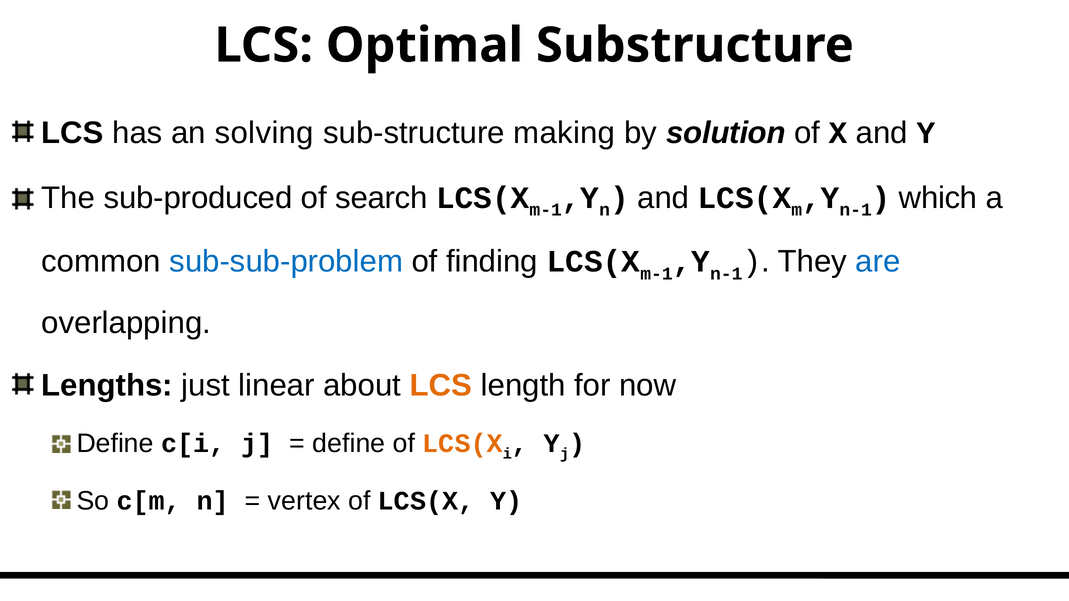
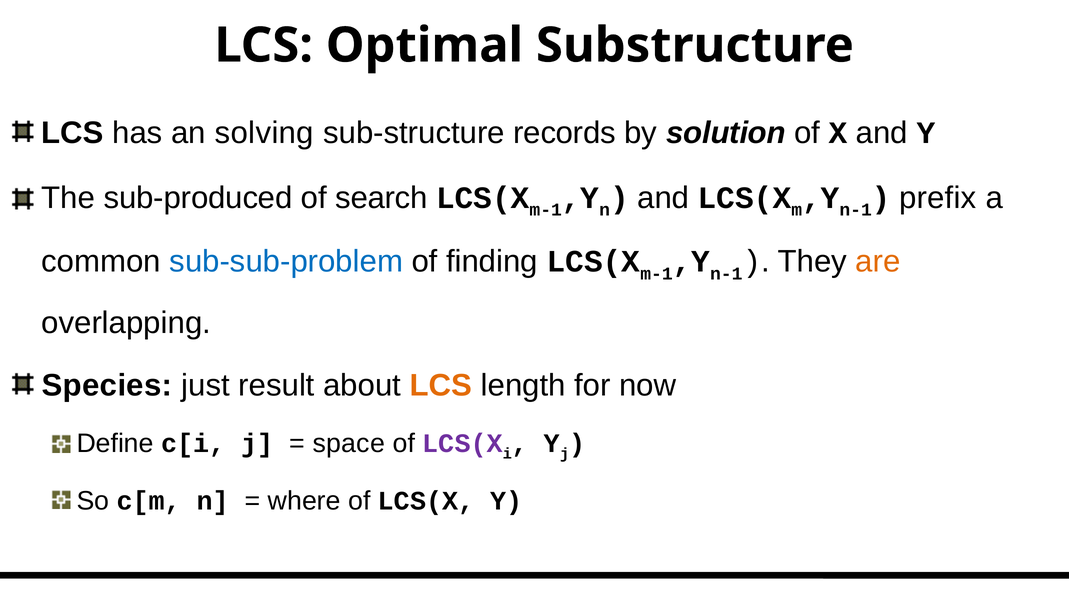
making: making -> records
which: which -> prefix
are colour: blue -> orange
Lengths: Lengths -> Species
linear: linear -> result
define at (349, 444): define -> space
LCS(X at (463, 444) colour: orange -> purple
vertex: vertex -> where
